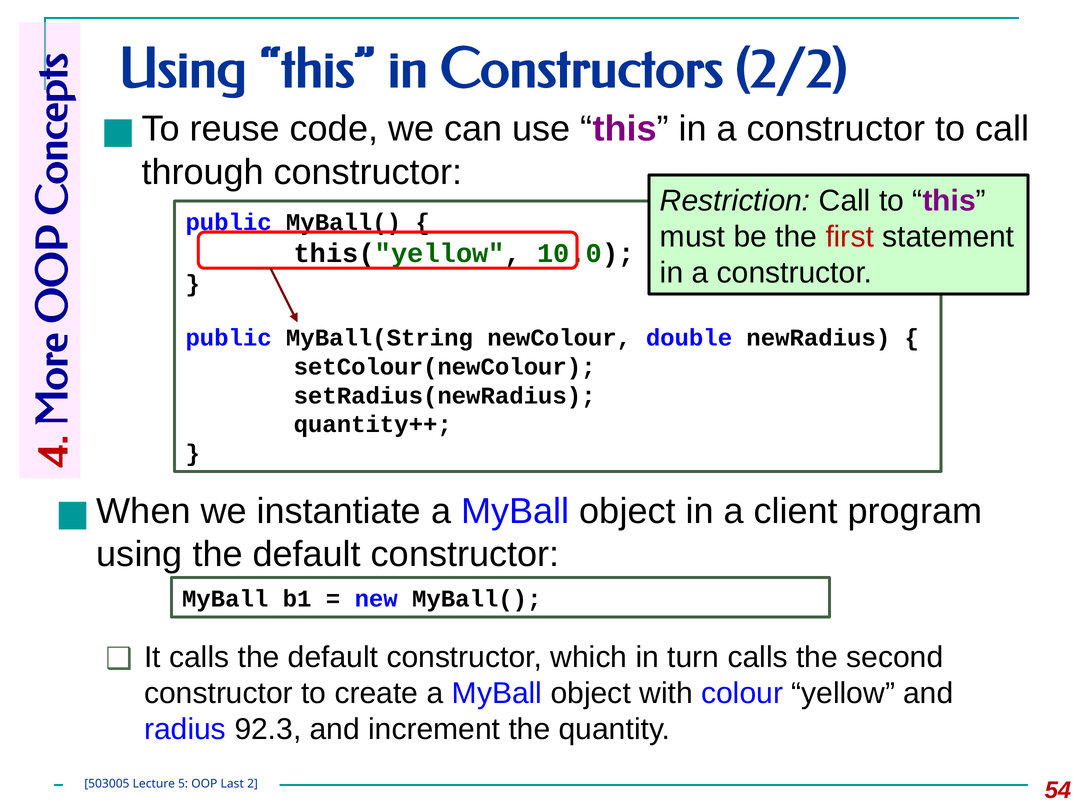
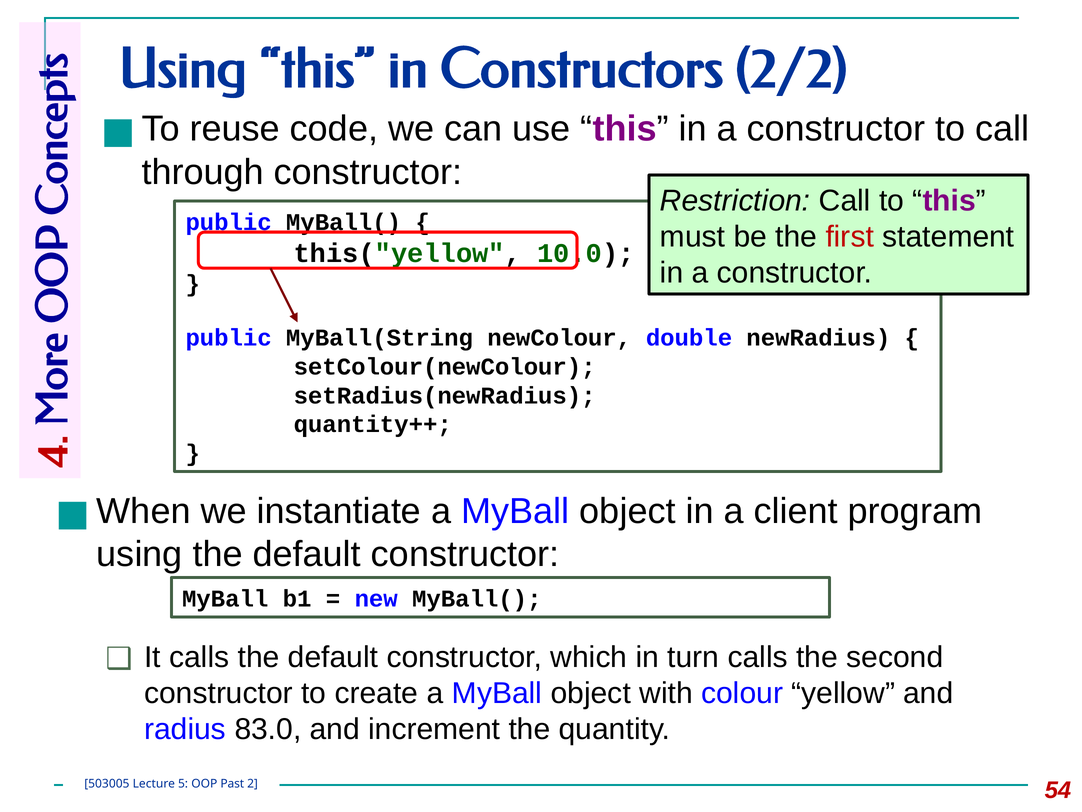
92.3: 92.3 -> 83.0
Last: Last -> Past
